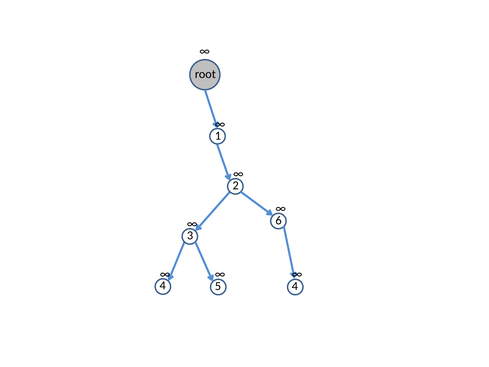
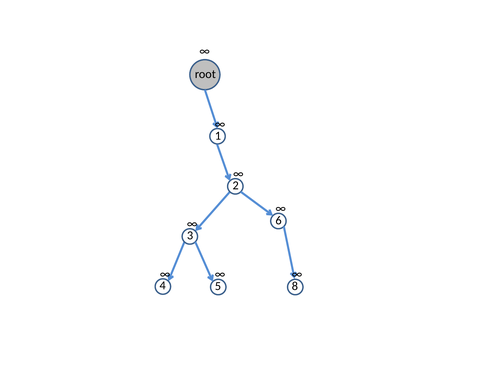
4 4: 4 -> 8
